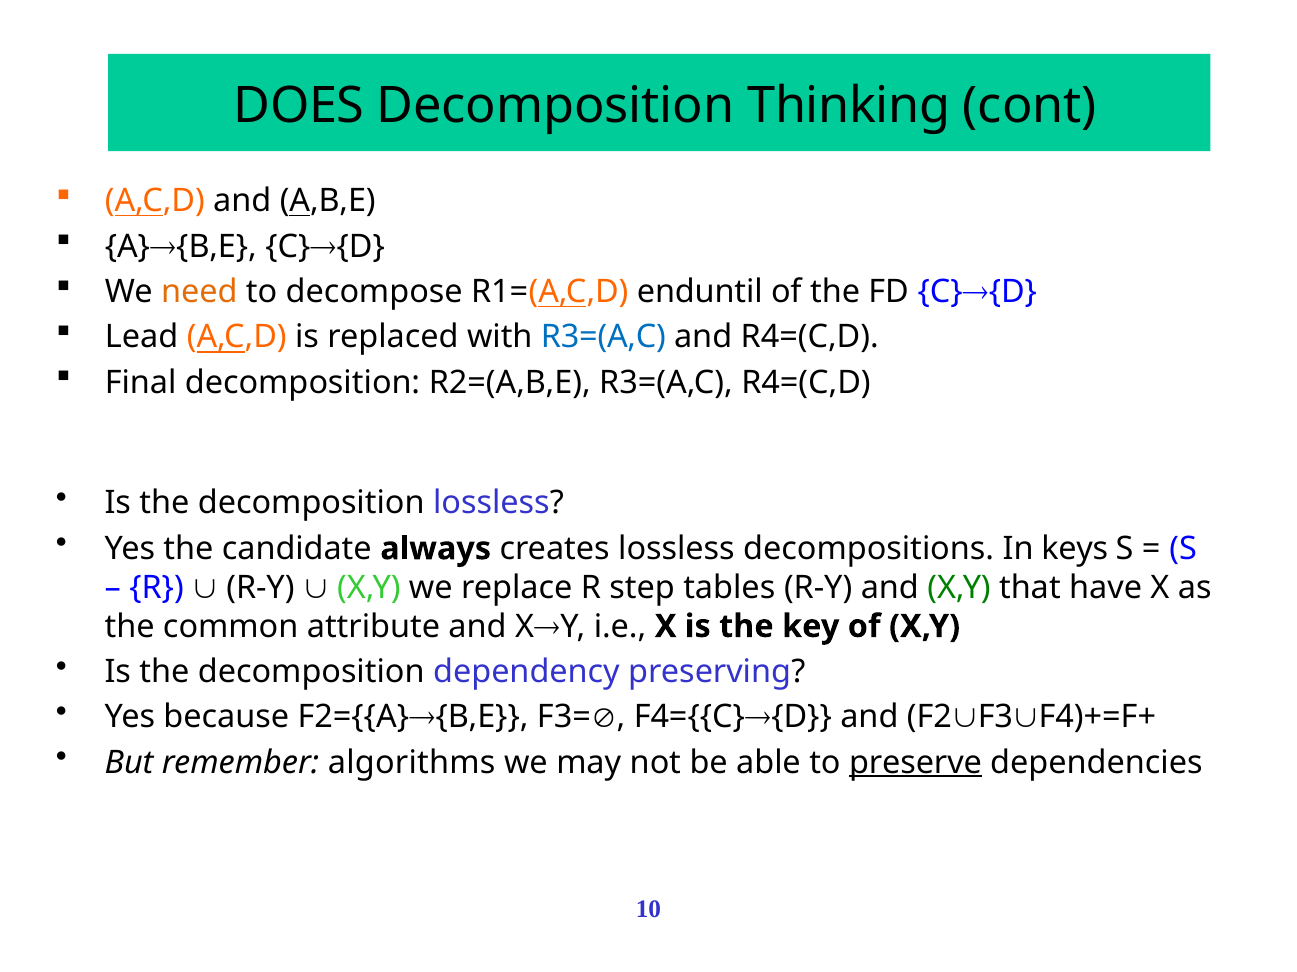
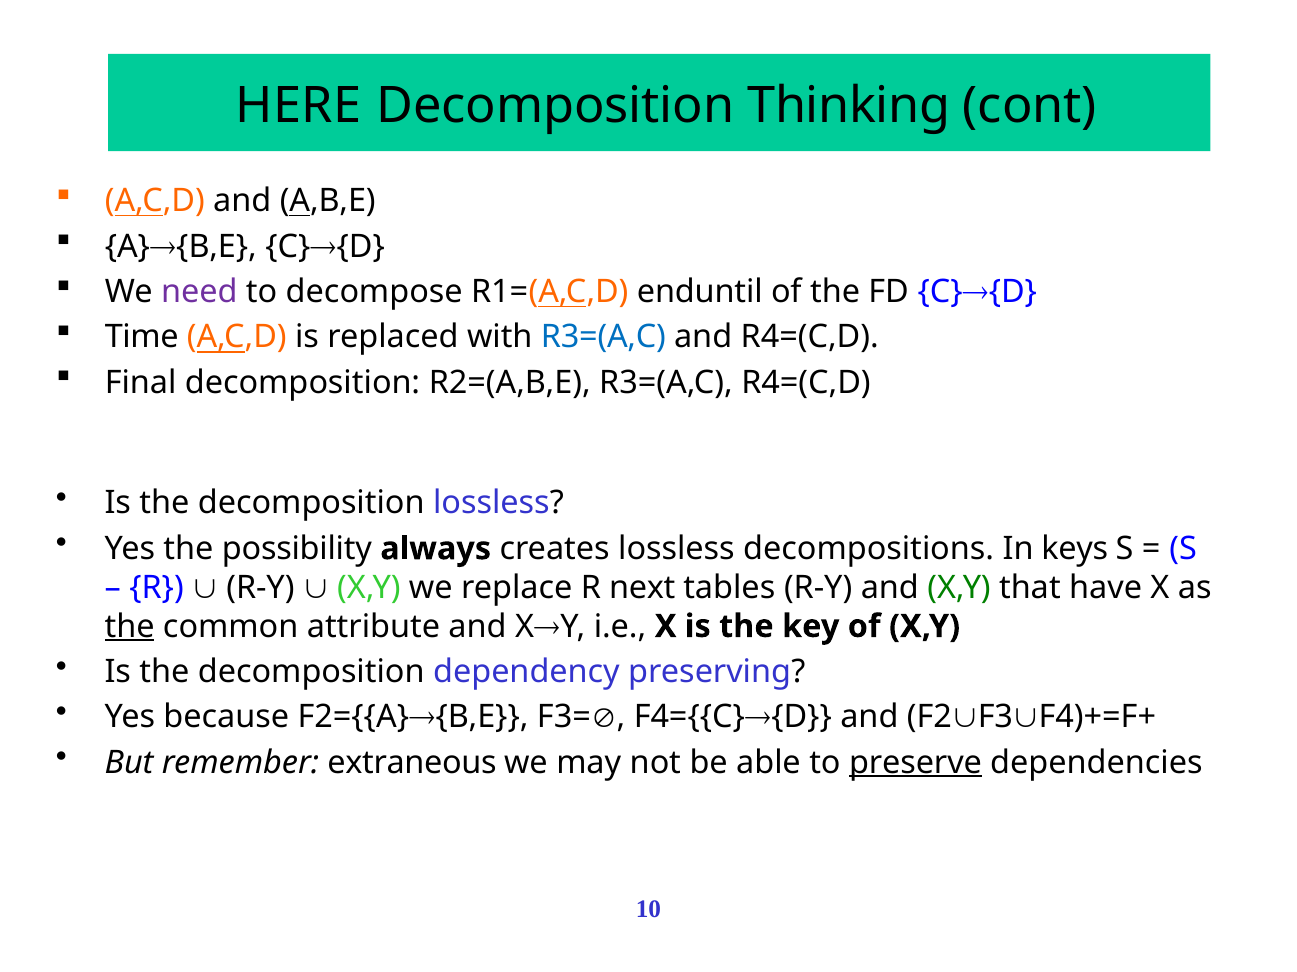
DOES: DOES -> HERE
need colour: orange -> purple
Lead: Lead -> Time
candidate: candidate -> possibility
step: step -> next
the at (130, 627) underline: none -> present
algorithms: algorithms -> extraneous
